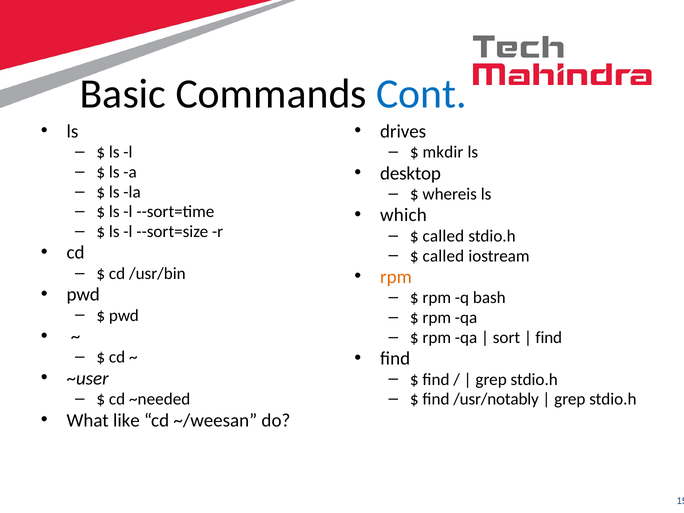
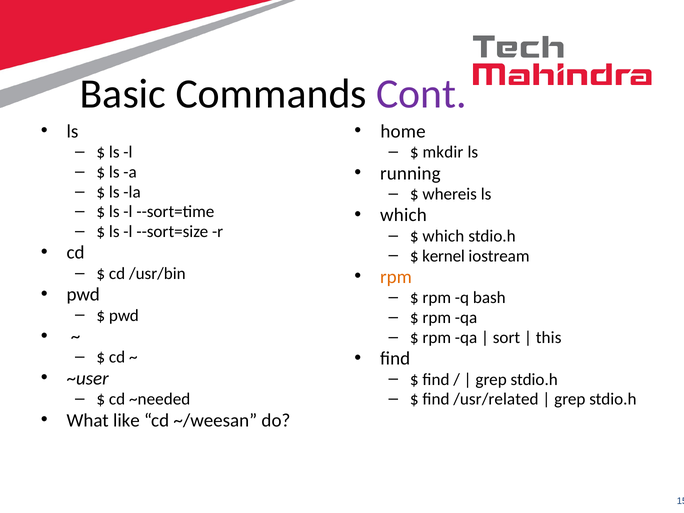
Cont colour: blue -> purple
drives: drives -> home
desktop: desktop -> running
called at (443, 236): called -> which
called at (443, 256): called -> kernel
find at (549, 337): find -> this
/usr/notably: /usr/notably -> /usr/related
